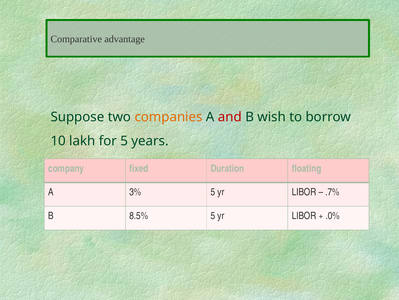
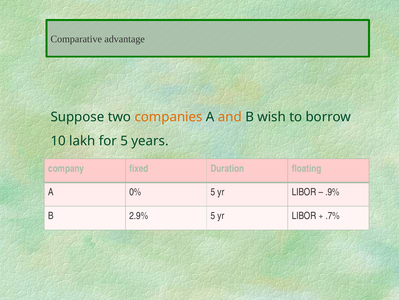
and colour: red -> orange
3%: 3% -> 0%
.7%: .7% -> .9%
8.5%: 8.5% -> 2.9%
.0%: .0% -> .7%
